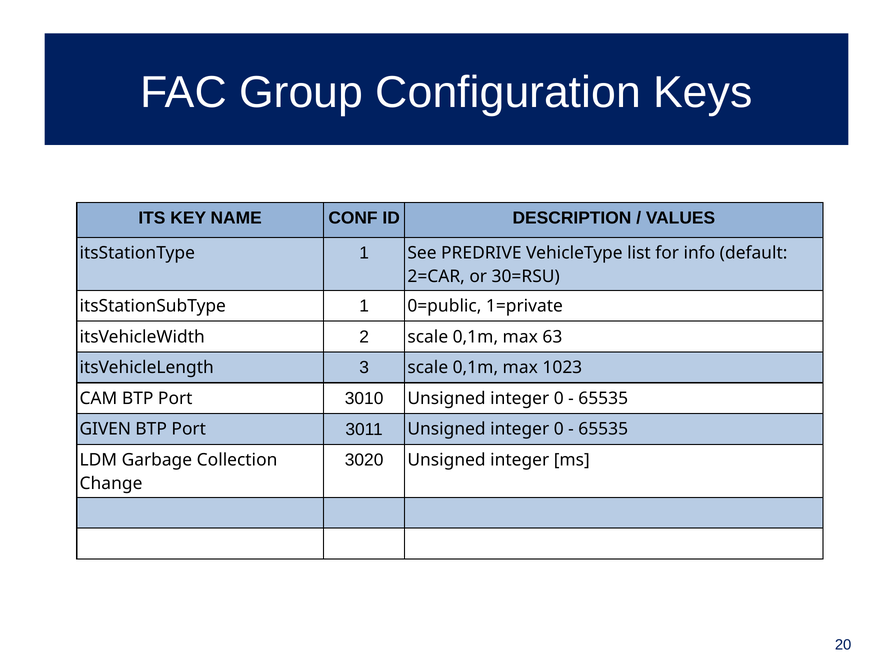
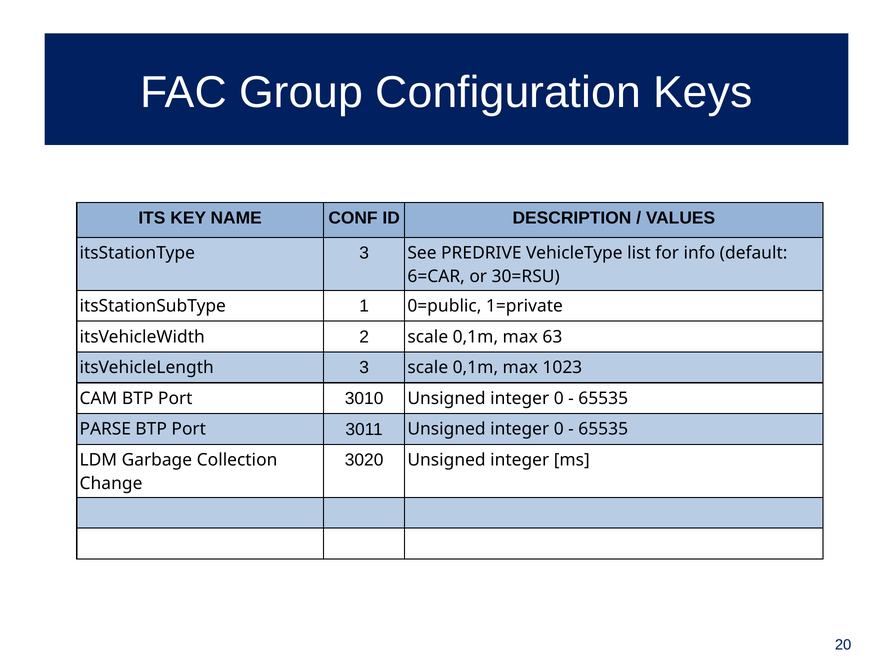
itsStationType 1: 1 -> 3
2=CAR: 2=CAR -> 6=CAR
GIVEN: GIVEN -> PARSE
